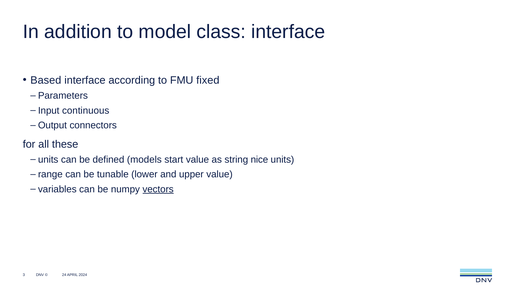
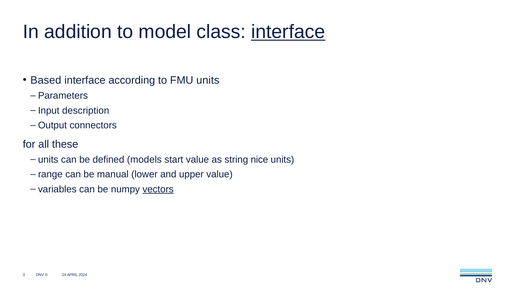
interface at (288, 32) underline: none -> present
FMU fixed: fixed -> units
continuous: continuous -> description
tunable: tunable -> manual
